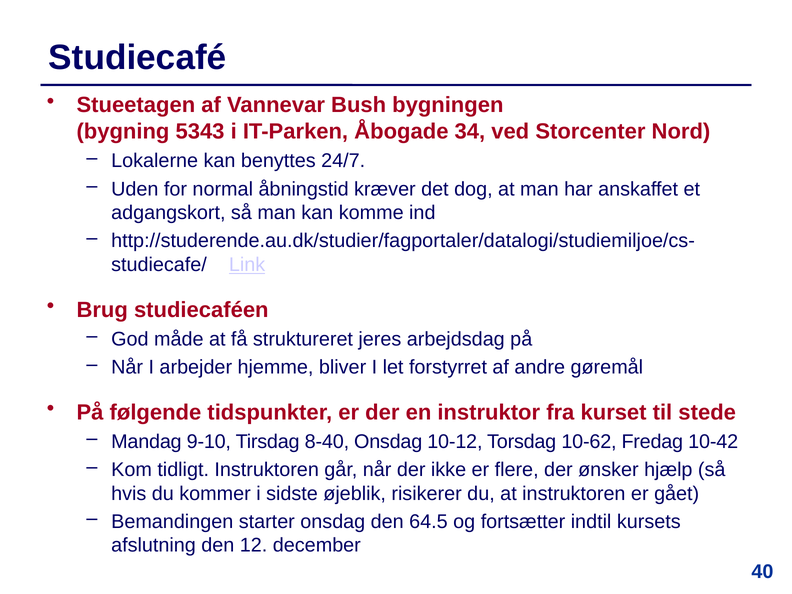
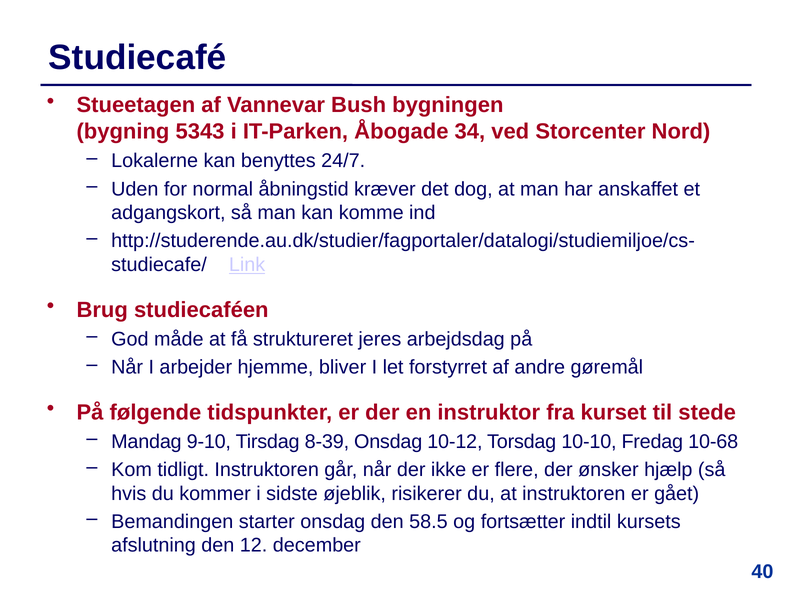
8-40: 8-40 -> 8-39
10-62: 10-62 -> 10-10
10-42: 10-42 -> 10-68
64.5: 64.5 -> 58.5
